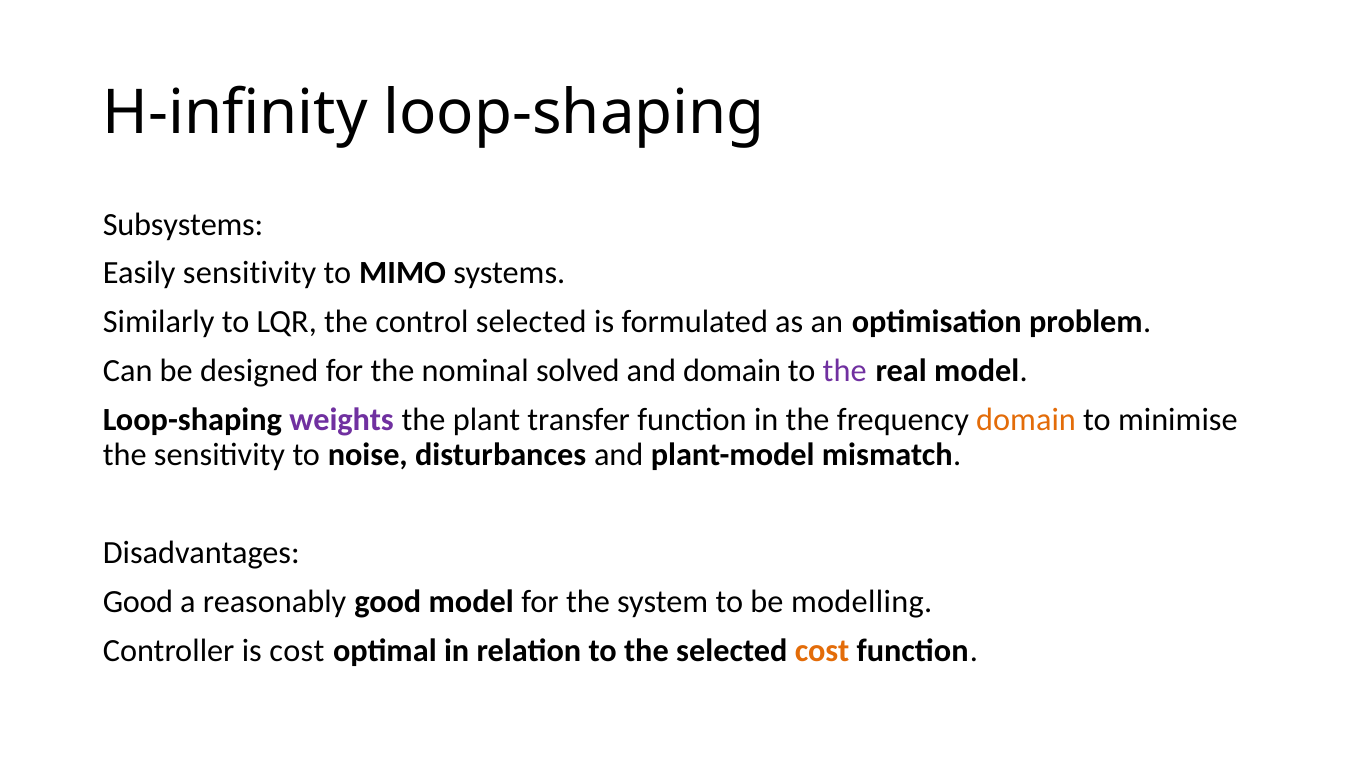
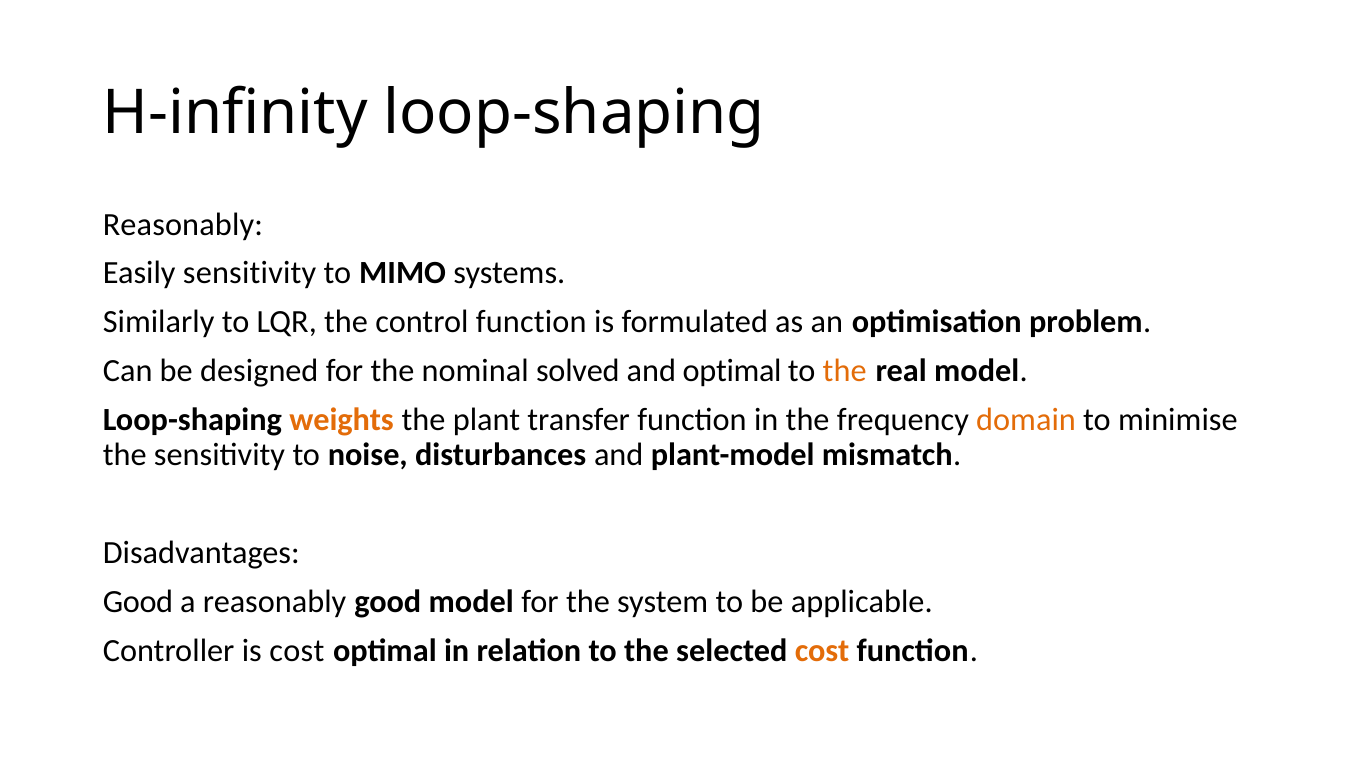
Subsystems at (183, 224): Subsystems -> Reasonably
control selected: selected -> function
and domain: domain -> optimal
the at (845, 371) colour: purple -> orange
weights colour: purple -> orange
modelling: modelling -> applicable
